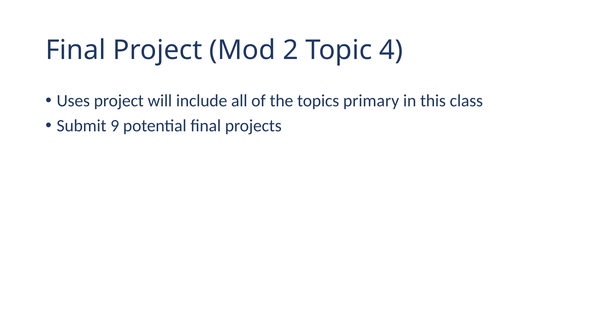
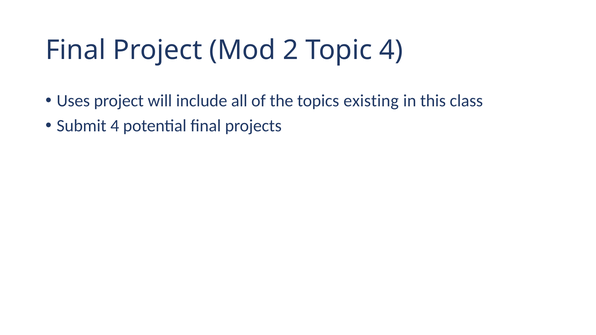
primary: primary -> existing
Submit 9: 9 -> 4
